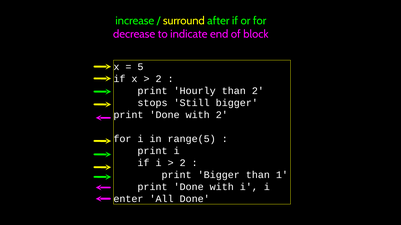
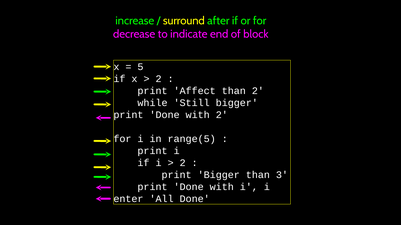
Hourly: Hourly -> Affect
stops: stops -> while
1: 1 -> 3
